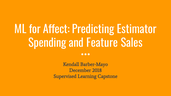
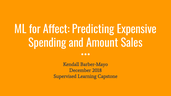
Estimator: Estimator -> Expensive
Feature: Feature -> Amount
